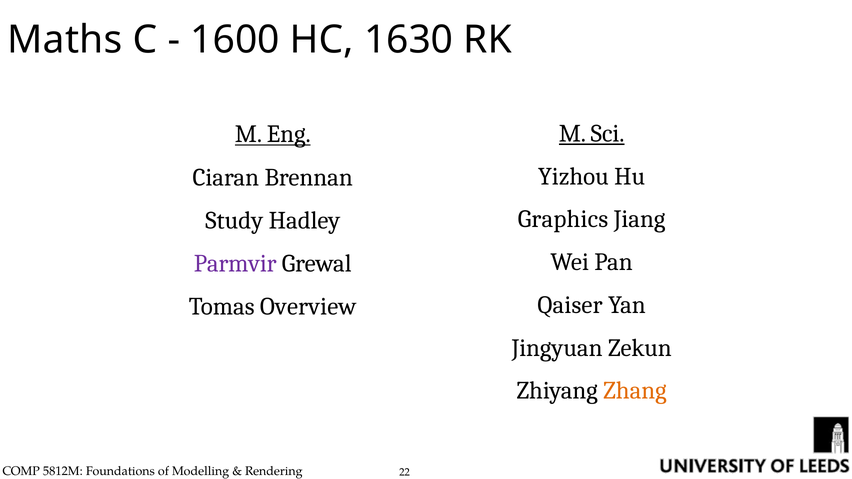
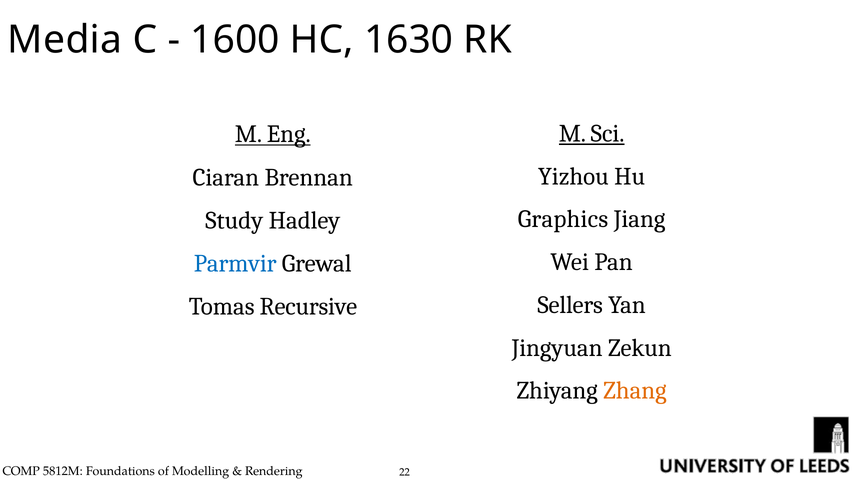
Maths: Maths -> Media
Parmvir colour: purple -> blue
Qaiser: Qaiser -> Sellers
Overview: Overview -> Recursive
